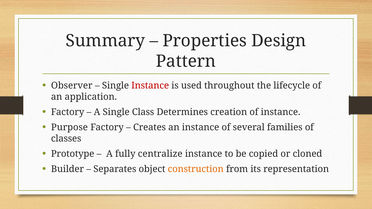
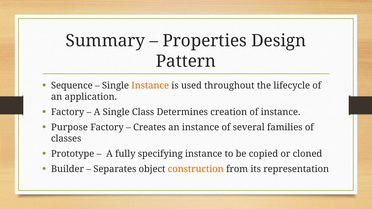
Observer: Observer -> Sequence
Instance at (150, 86) colour: red -> orange
centralize: centralize -> specifying
